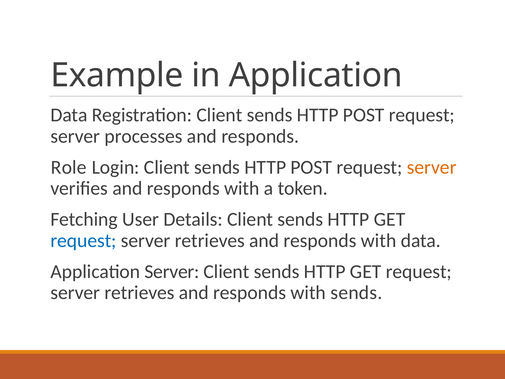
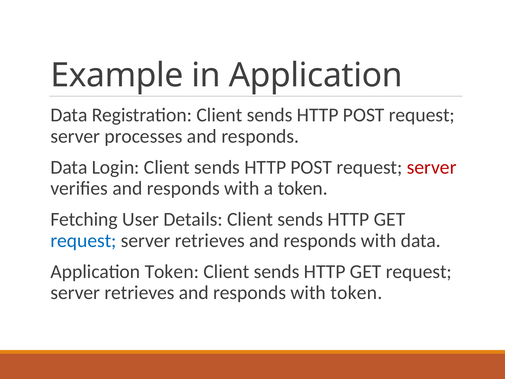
Role at (69, 167): Role -> Data
server at (432, 167) colour: orange -> red
Application Server: Server -> Token
with sends: sends -> token
